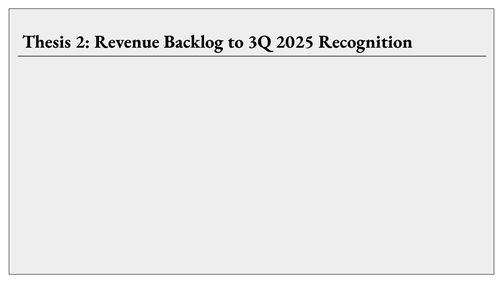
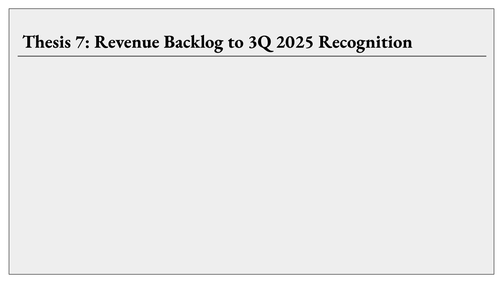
2: 2 -> 7
